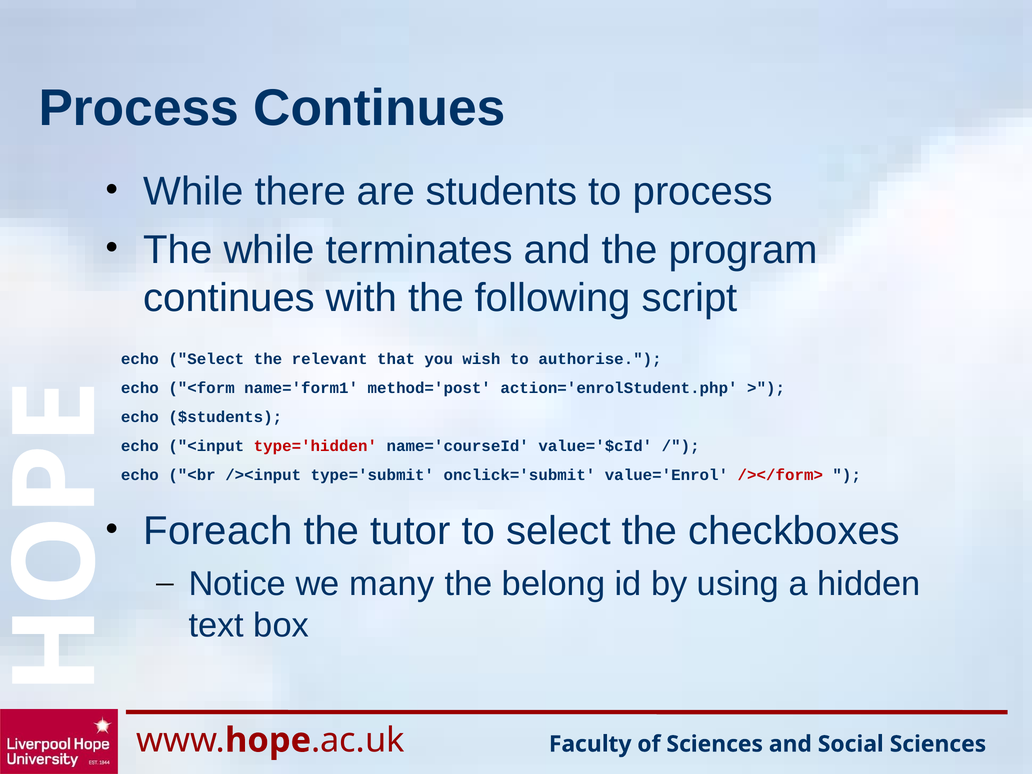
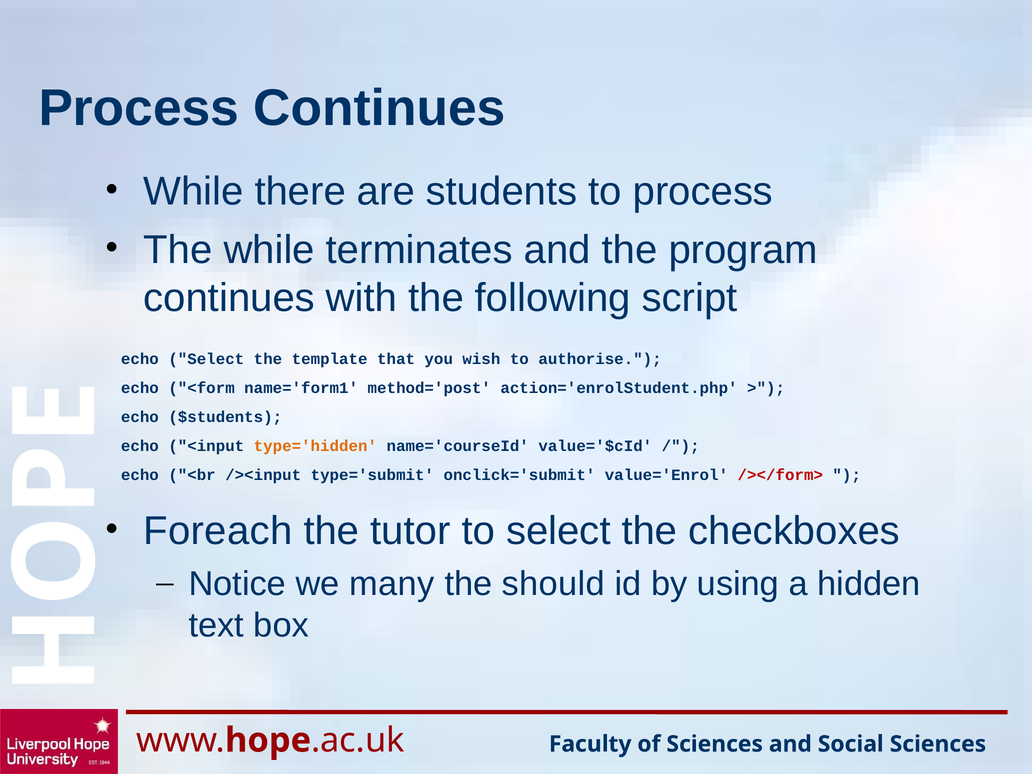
relevant: relevant -> template
type='hidden colour: red -> orange
belong: belong -> should
